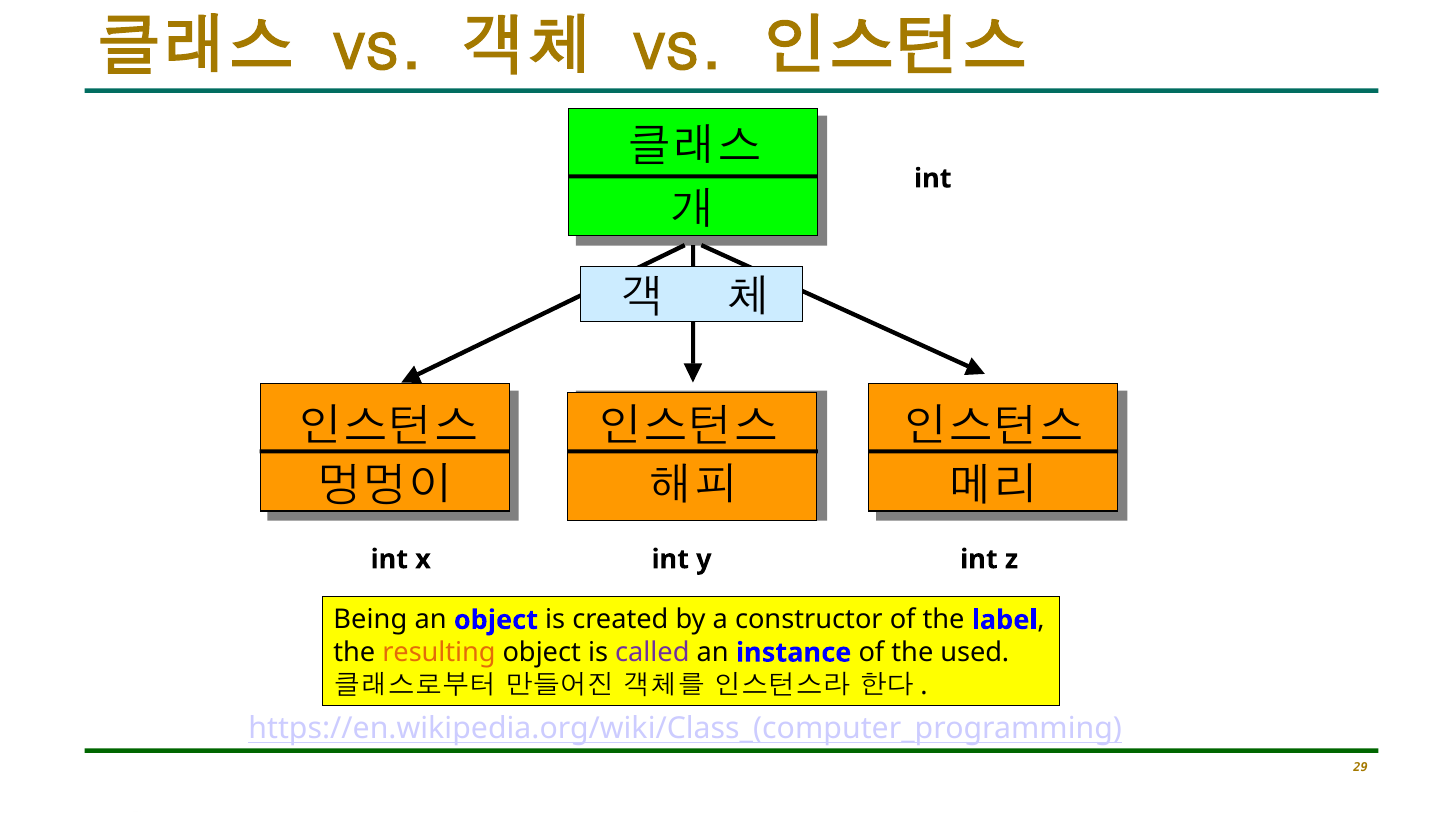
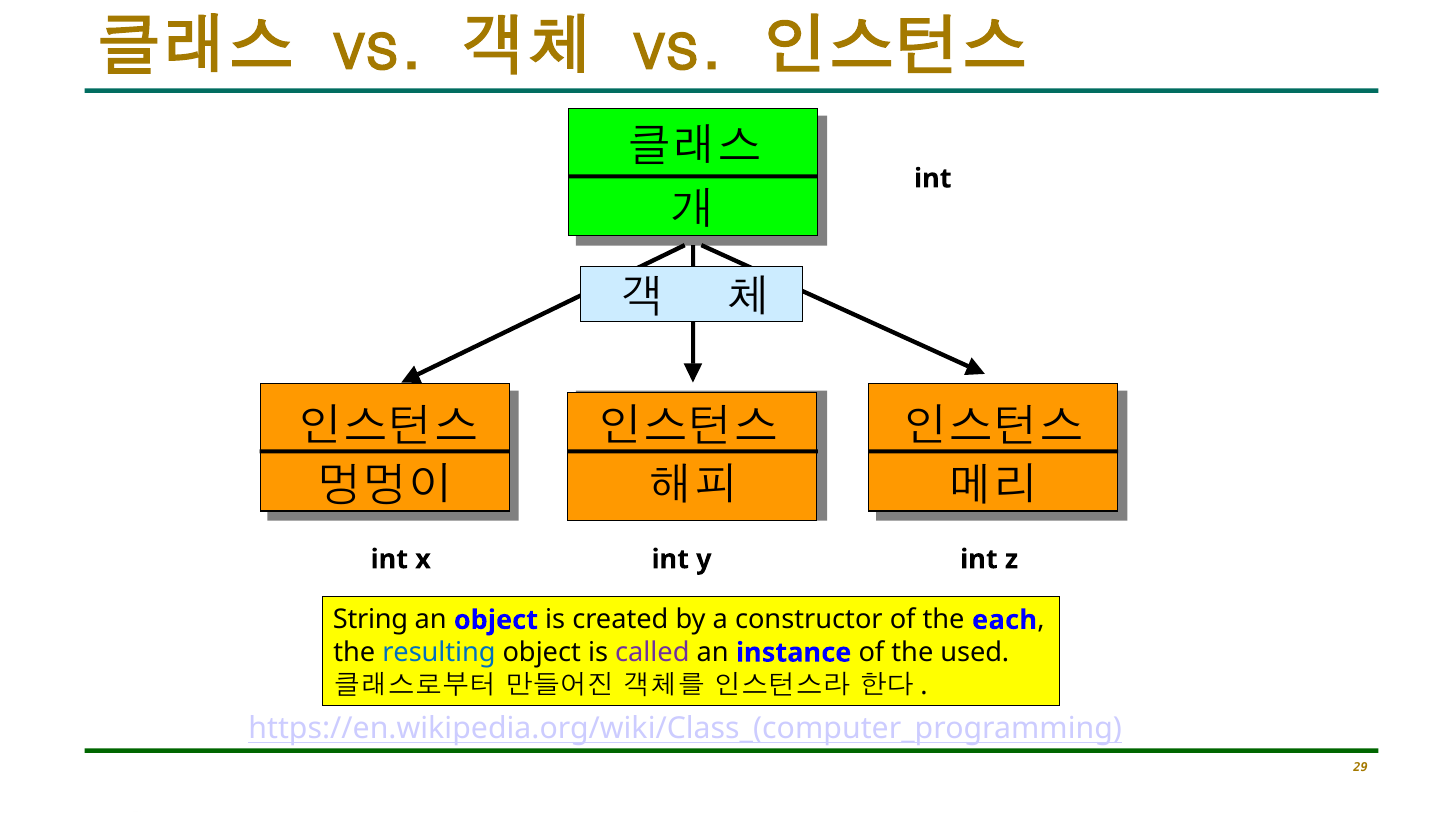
Being: Being -> String
label: label -> each
resulting colour: orange -> blue
